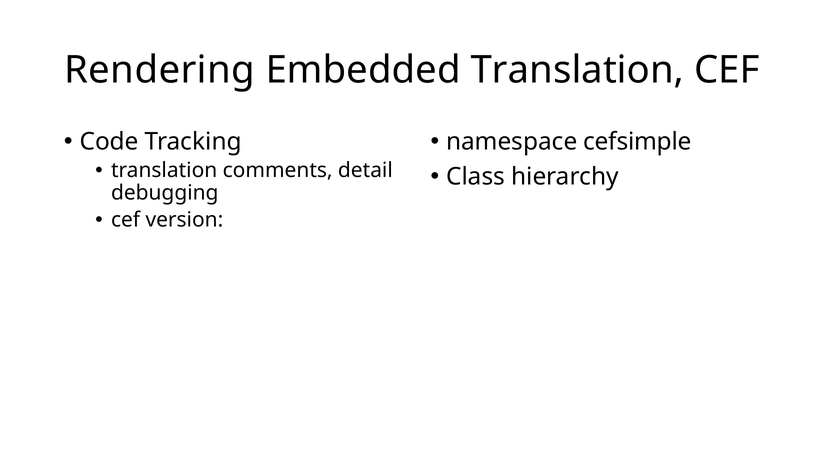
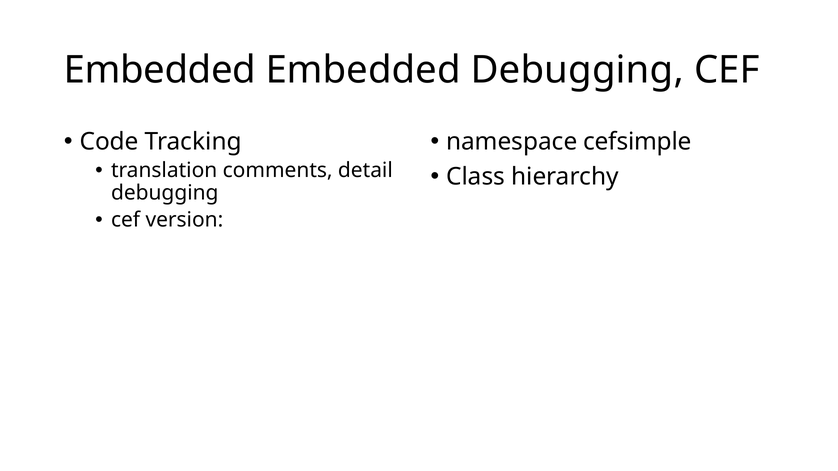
Rendering at (160, 70): Rendering -> Embedded
Embedded Translation: Translation -> Debugging
